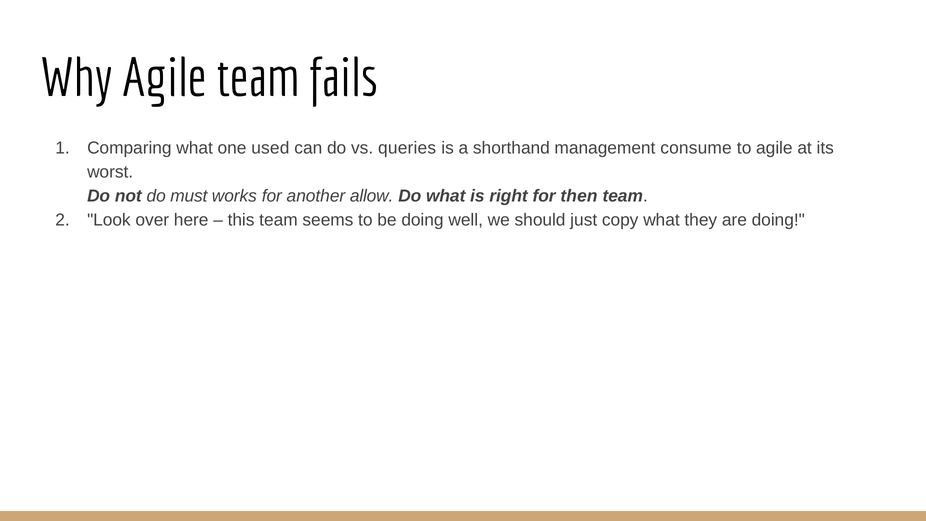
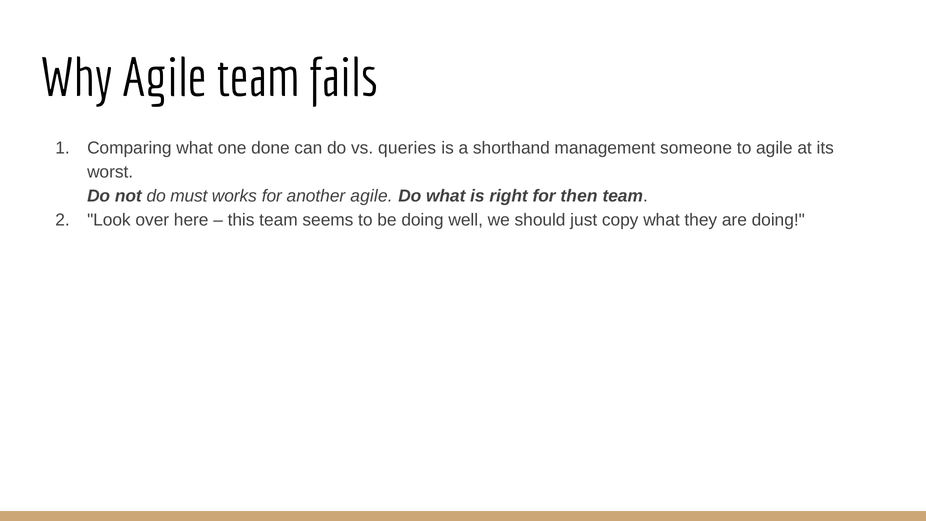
used: used -> done
consume: consume -> someone
another allow: allow -> agile
